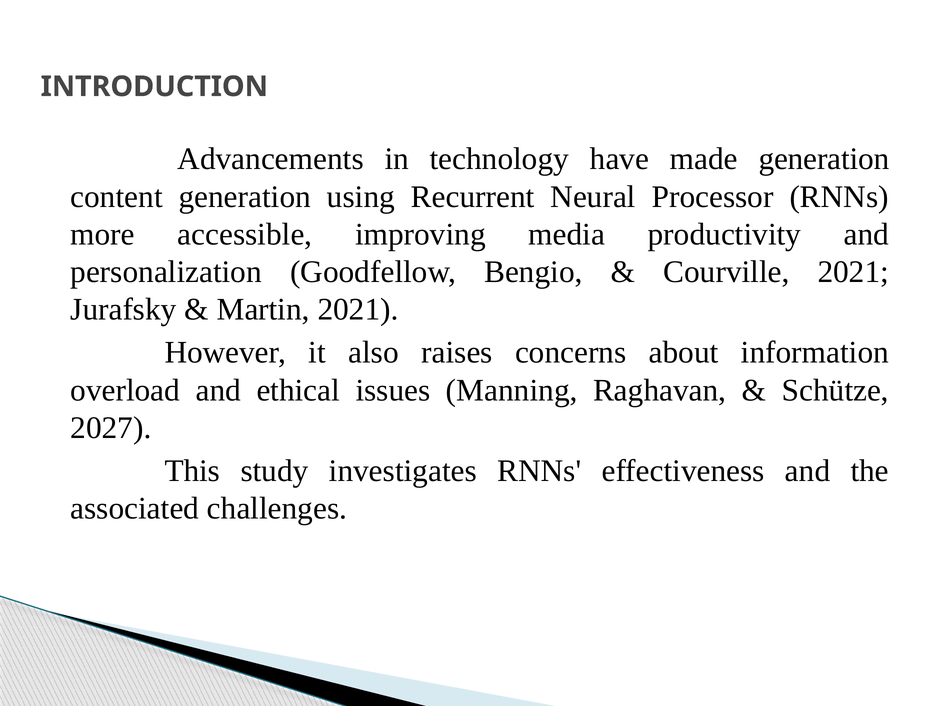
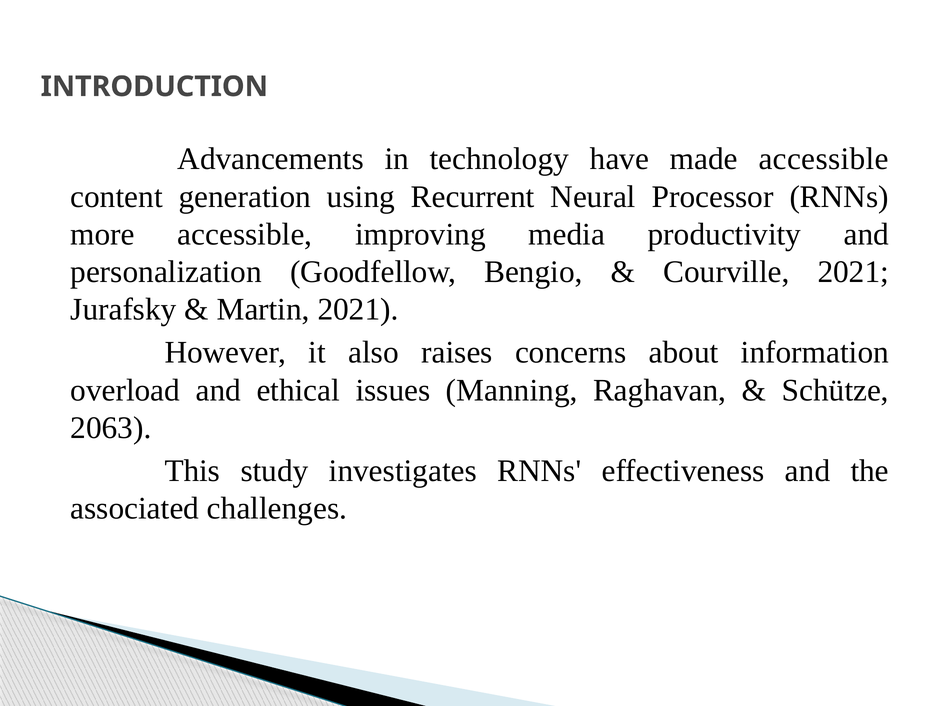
made generation: generation -> accessible
2027: 2027 -> 2063
